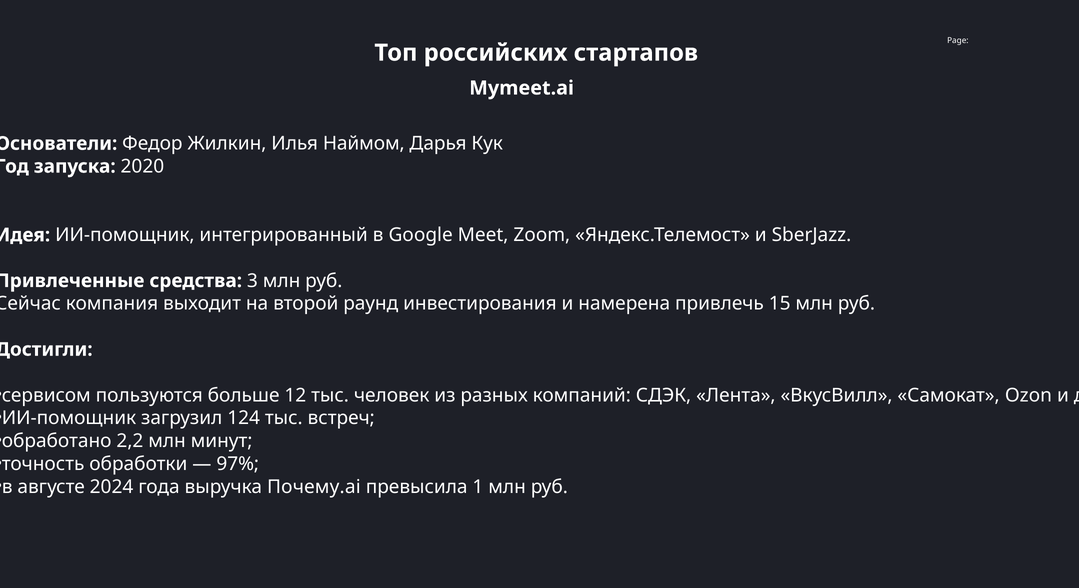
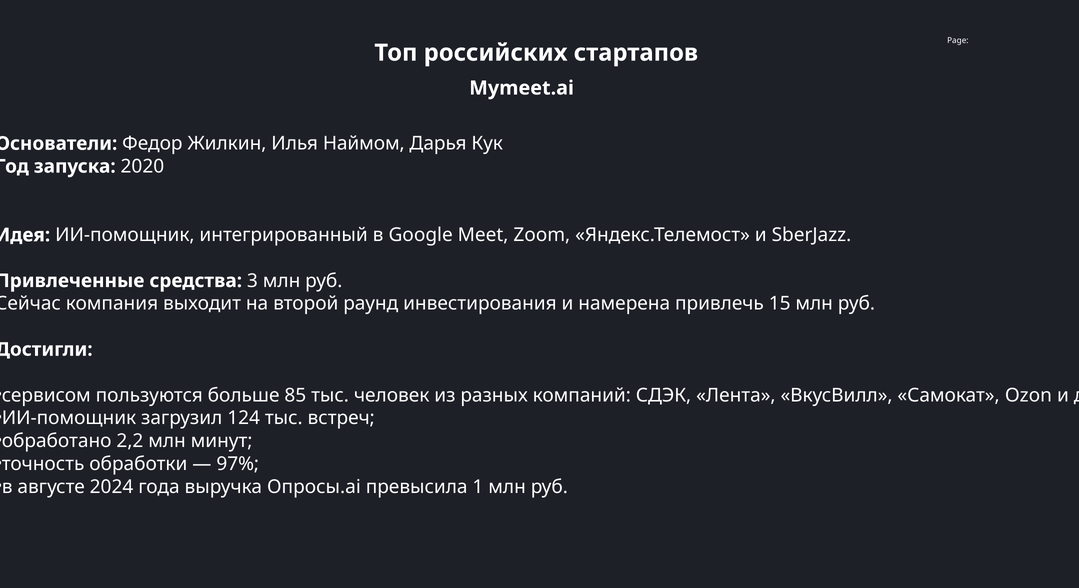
12: 12 -> 85
Почему.ai: Почему.ai -> Опросы.ai
